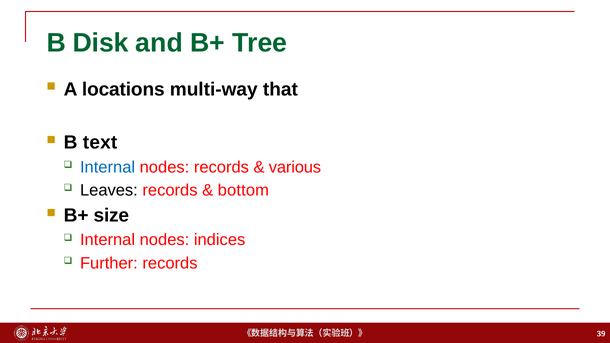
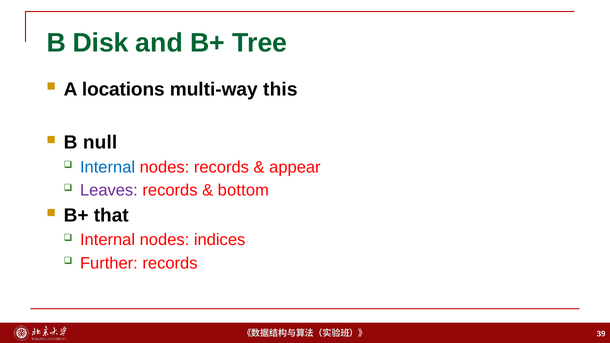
that: that -> this
text: text -> null
various: various -> appear
Leaves colour: black -> purple
size: size -> that
